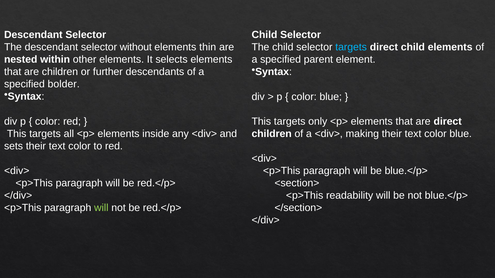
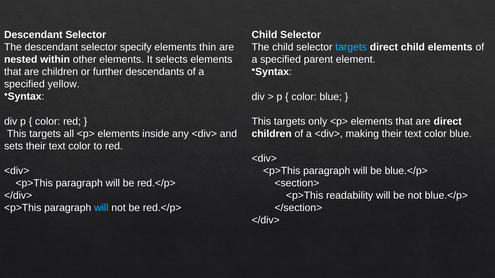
without: without -> specify
bolder: bolder -> yellow
will at (101, 208) colour: light green -> light blue
